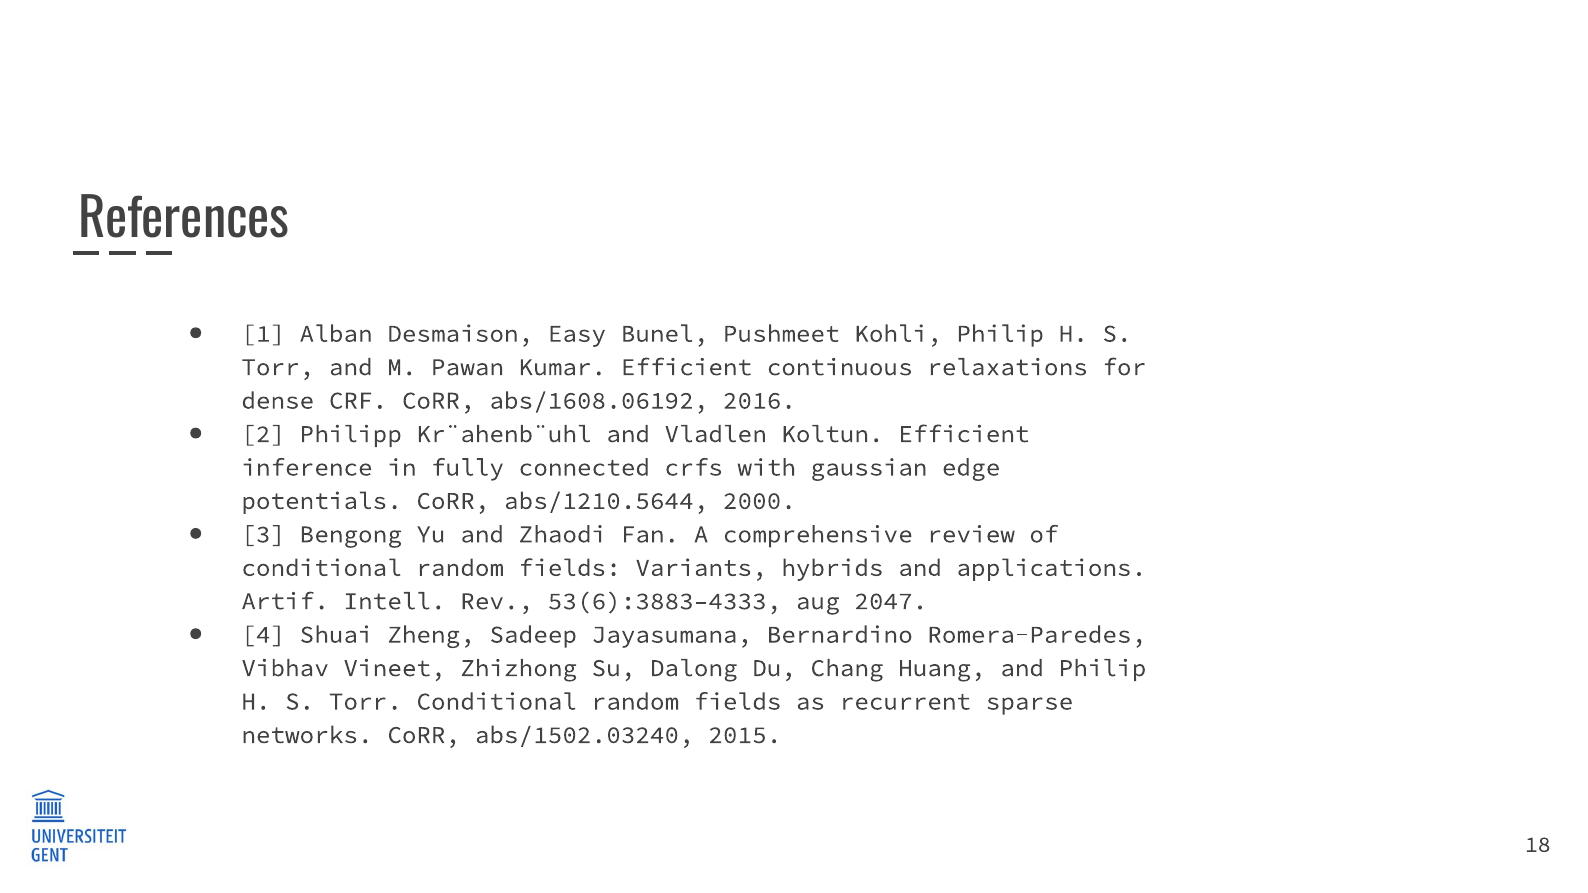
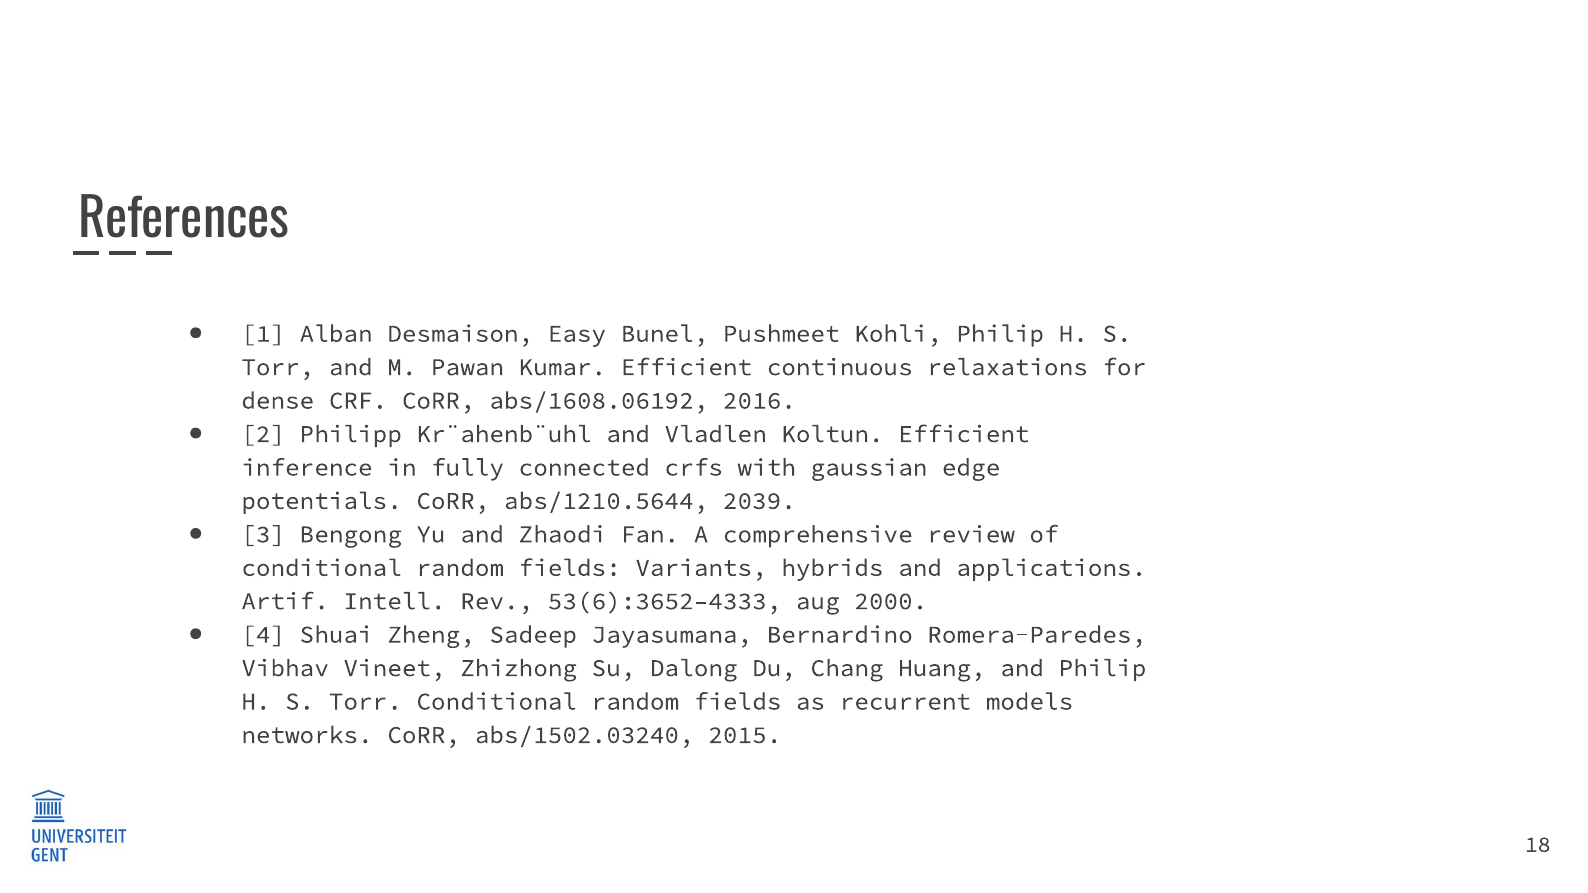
2000: 2000 -> 2039
53(6):3883–4333: 53(6):3883–4333 -> 53(6):3652–4333
2047: 2047 -> 2000
sparse: sparse -> models
